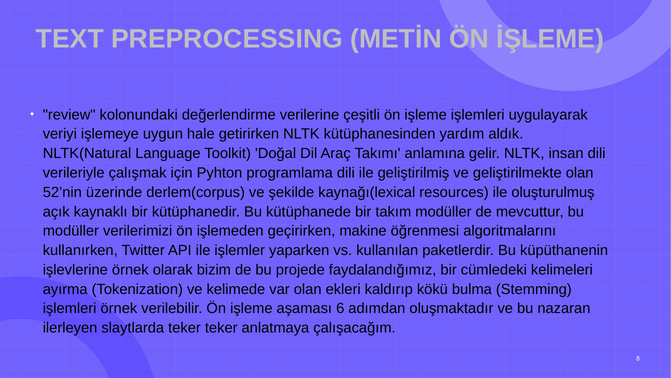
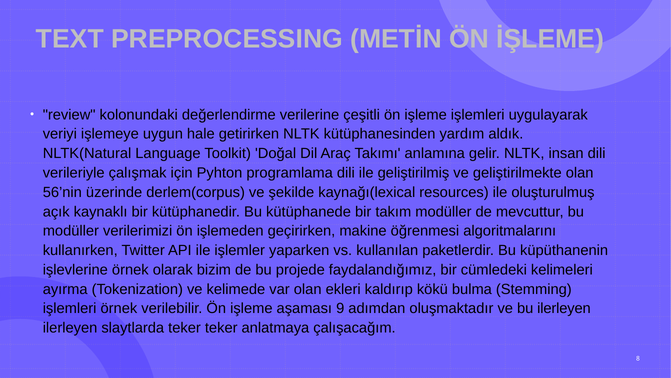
52’nin: 52’nin -> 56’nin
6: 6 -> 9
bu nazaran: nazaran -> ilerleyen
